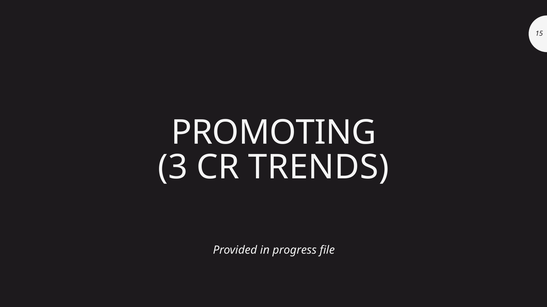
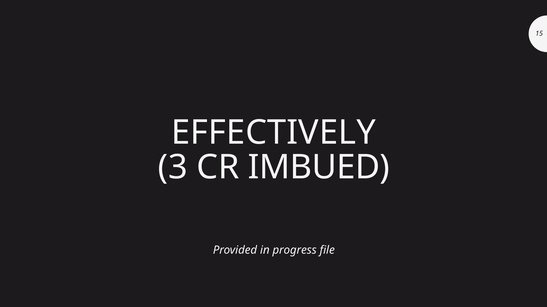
PROMOTING: PROMOTING -> EFFECTIVELY
TRENDS: TRENDS -> IMBUED
